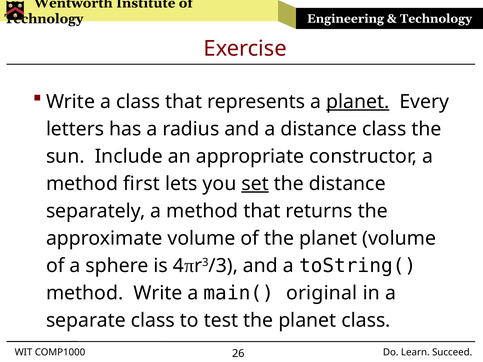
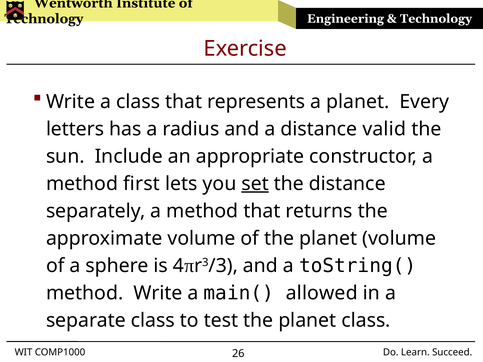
planet at (358, 102) underline: present -> none
distance class: class -> valid
original: original -> allowed
